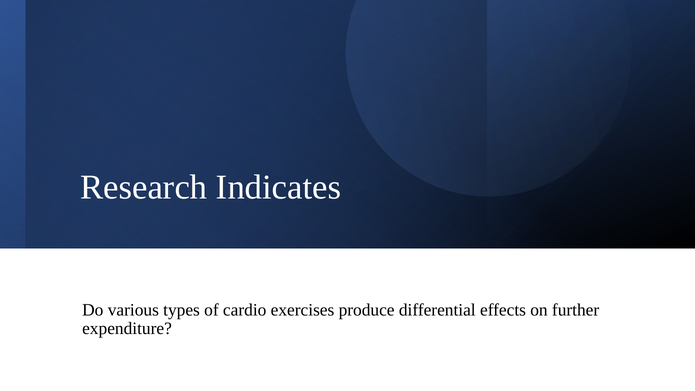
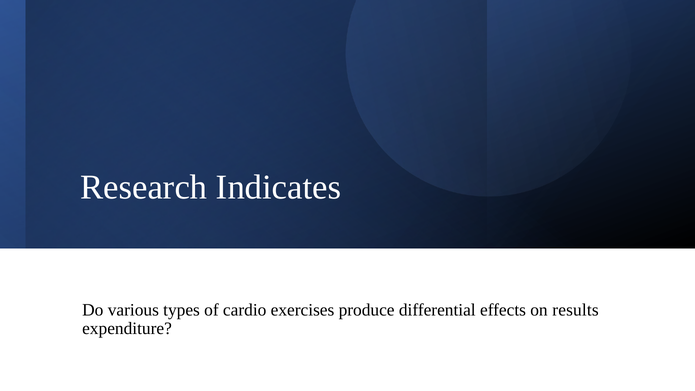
further: further -> results
